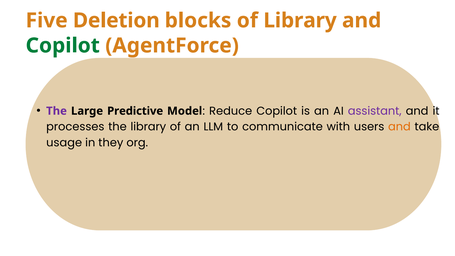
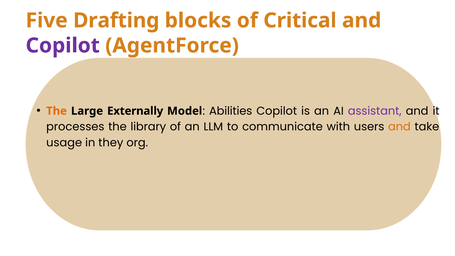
Deletion: Deletion -> Drafting
of Library: Library -> Critical
Copilot at (63, 46) colour: green -> purple
The at (57, 111) colour: purple -> orange
Predictive: Predictive -> Externally
Reduce: Reduce -> Abilities
